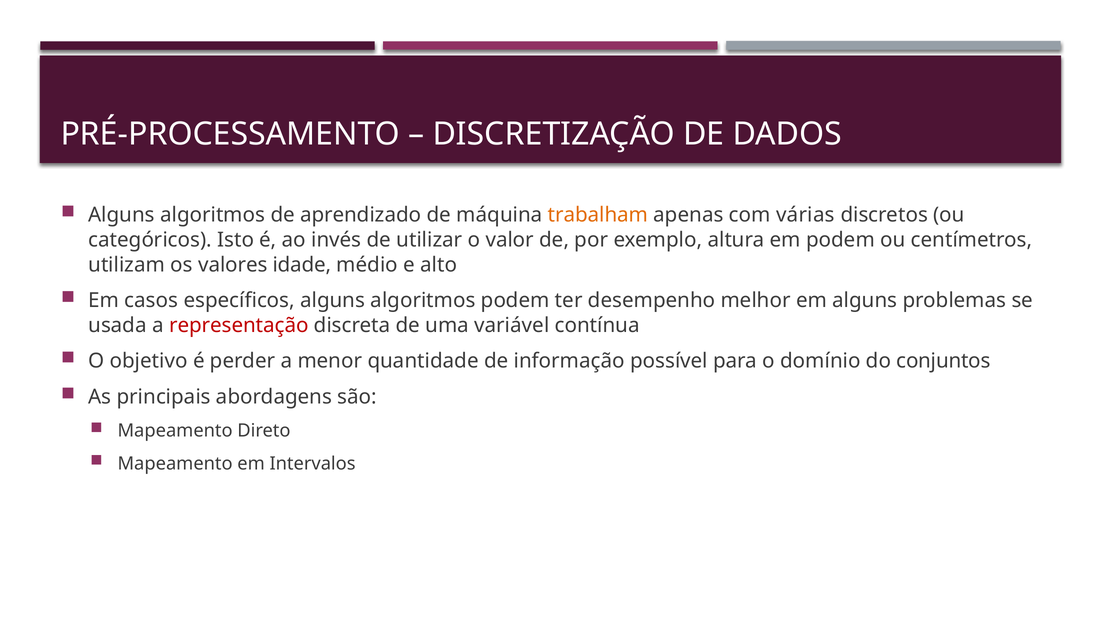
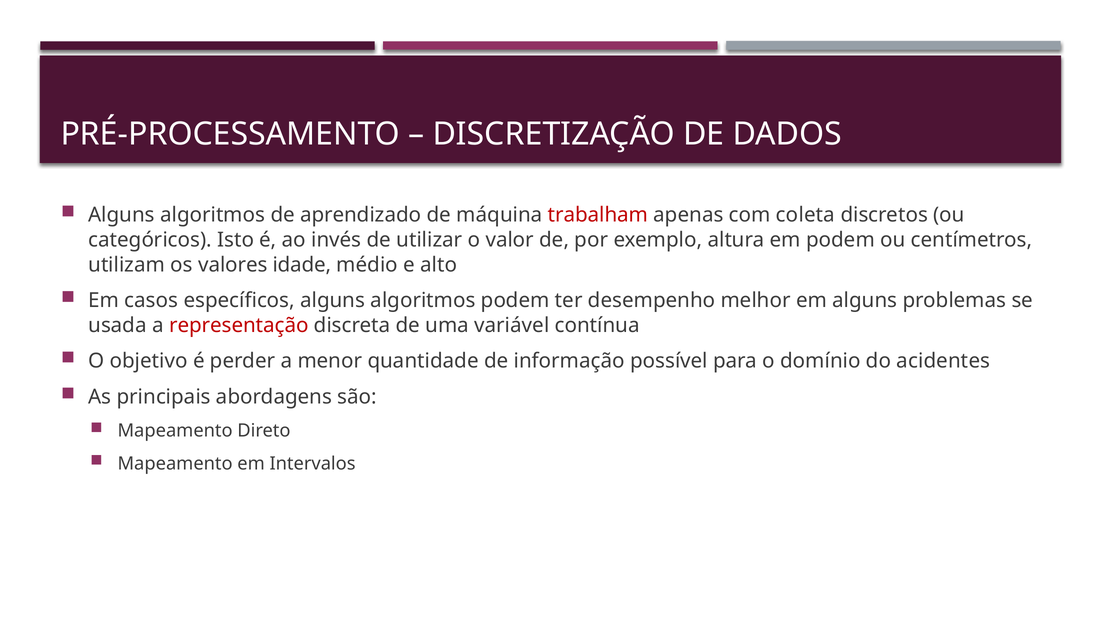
trabalham colour: orange -> red
várias: várias -> coleta
conjuntos: conjuntos -> acidentes
